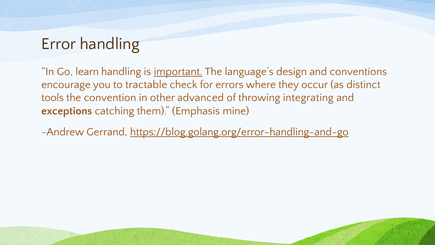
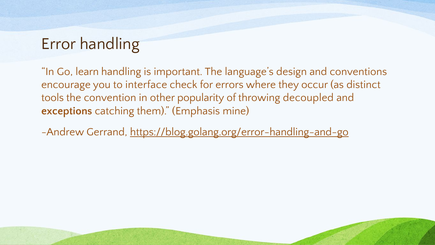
important underline: present -> none
tractable: tractable -> interface
advanced: advanced -> popularity
integrating: integrating -> decoupled
